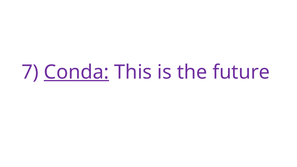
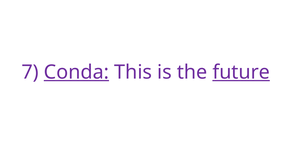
future underline: none -> present
